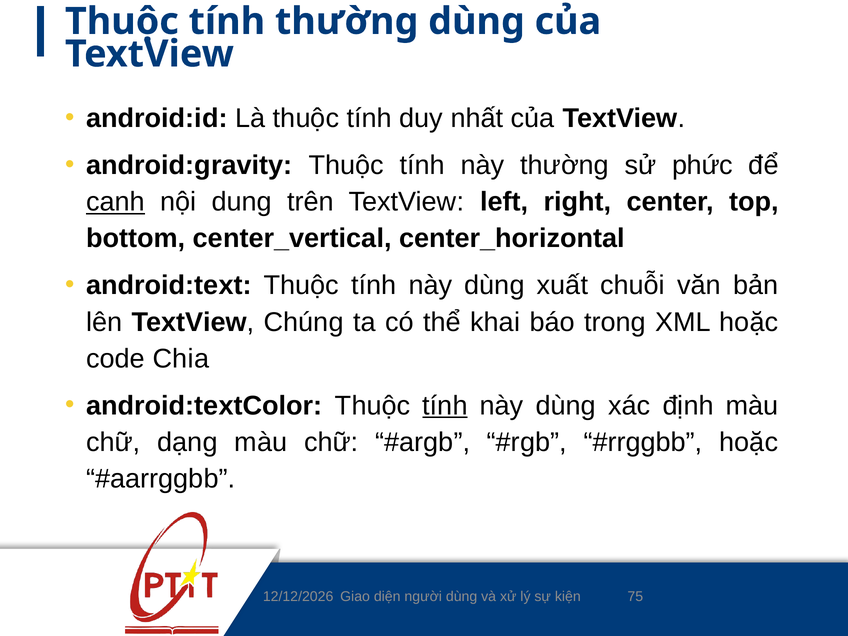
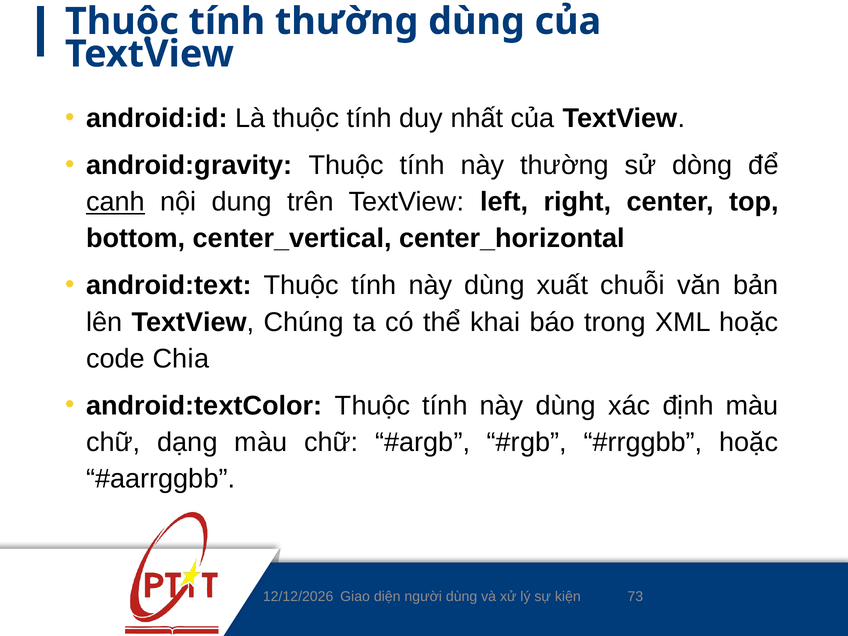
phức: phức -> dòng
tính at (445, 406) underline: present -> none
75: 75 -> 73
